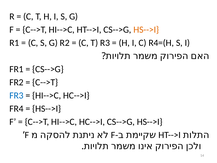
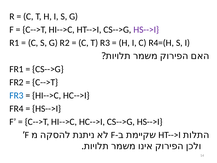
HS-->I at (146, 30) colour: orange -> purple
